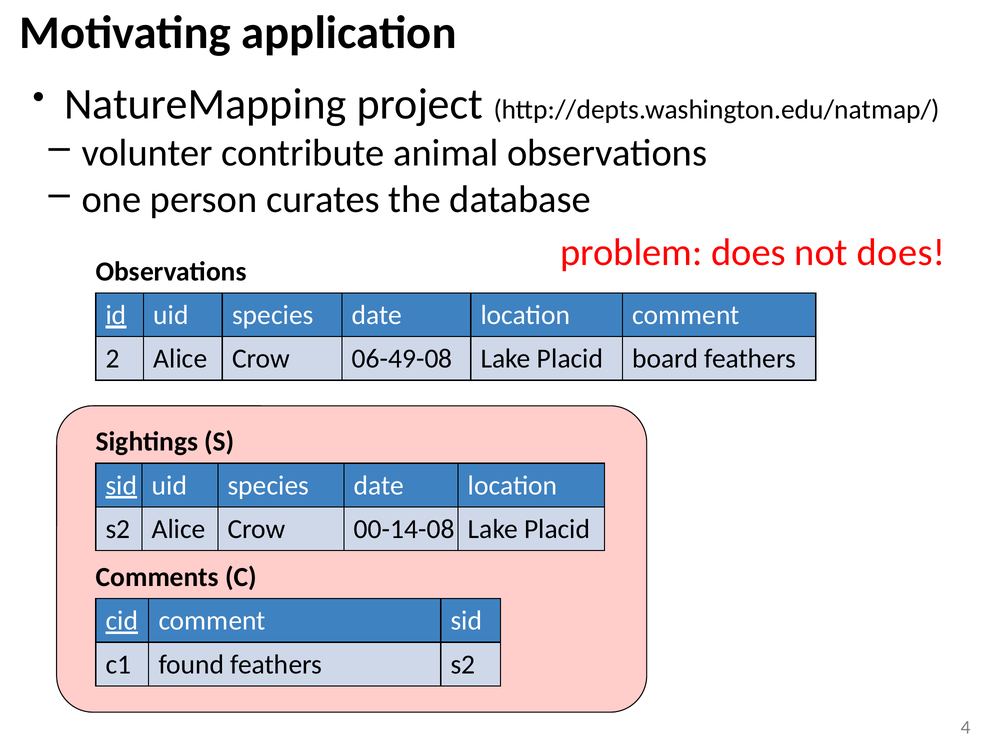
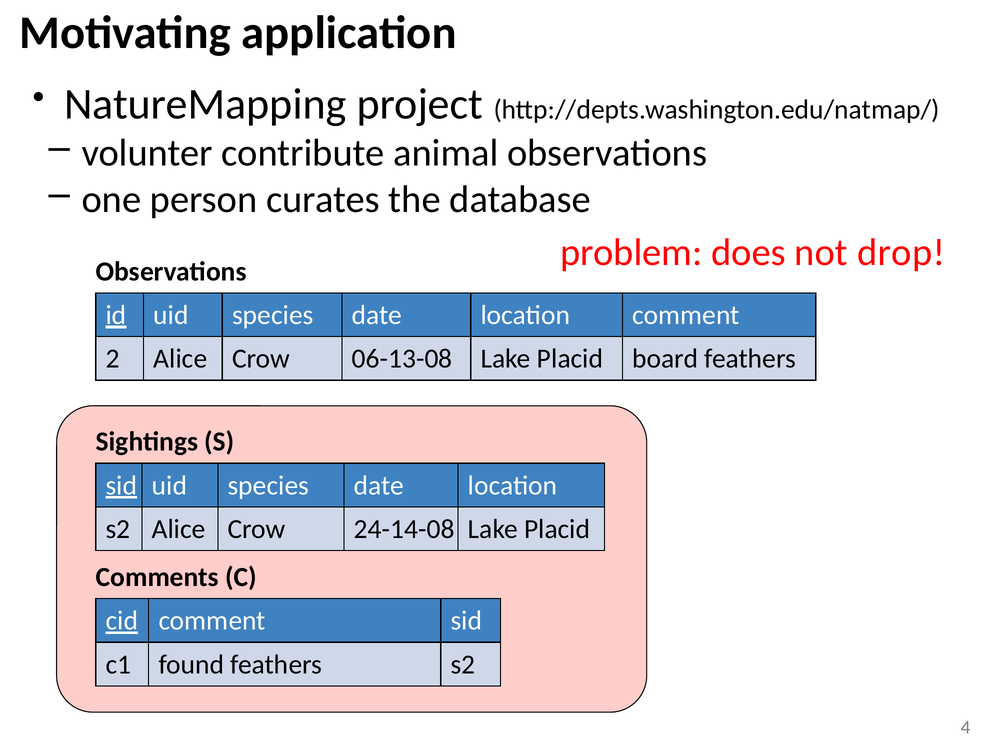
not does: does -> drop
06-49-08: 06-49-08 -> 06-13-08
00-14-08: 00-14-08 -> 24-14-08
